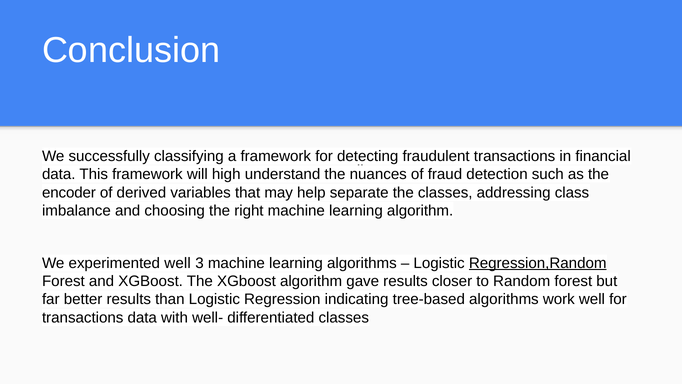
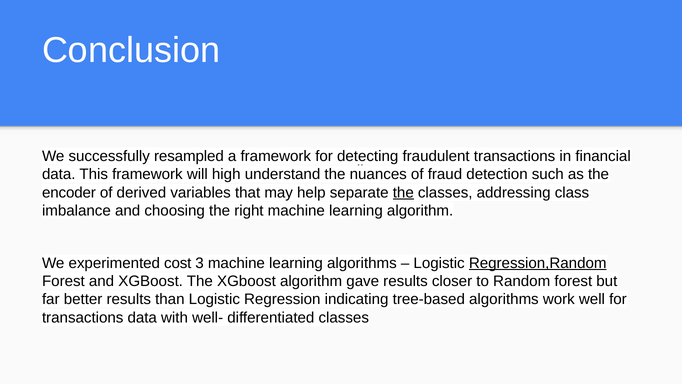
classifying: classifying -> resampled
the at (403, 192) underline: none -> present
experimented well: well -> cost
